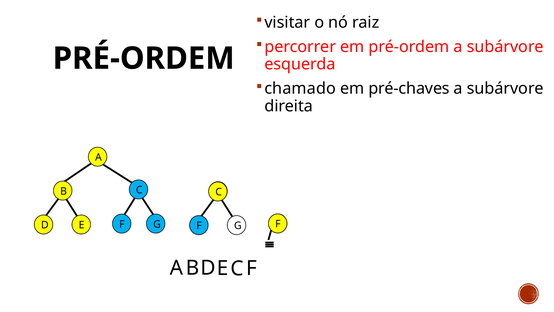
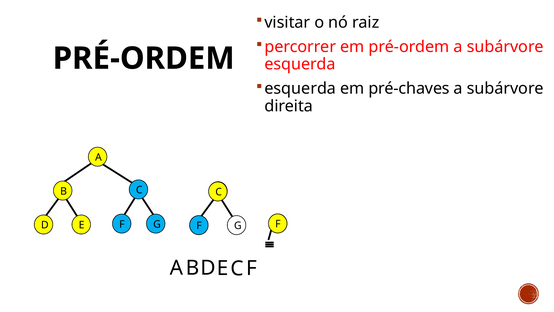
chamado at (300, 89): chamado -> esquerda
